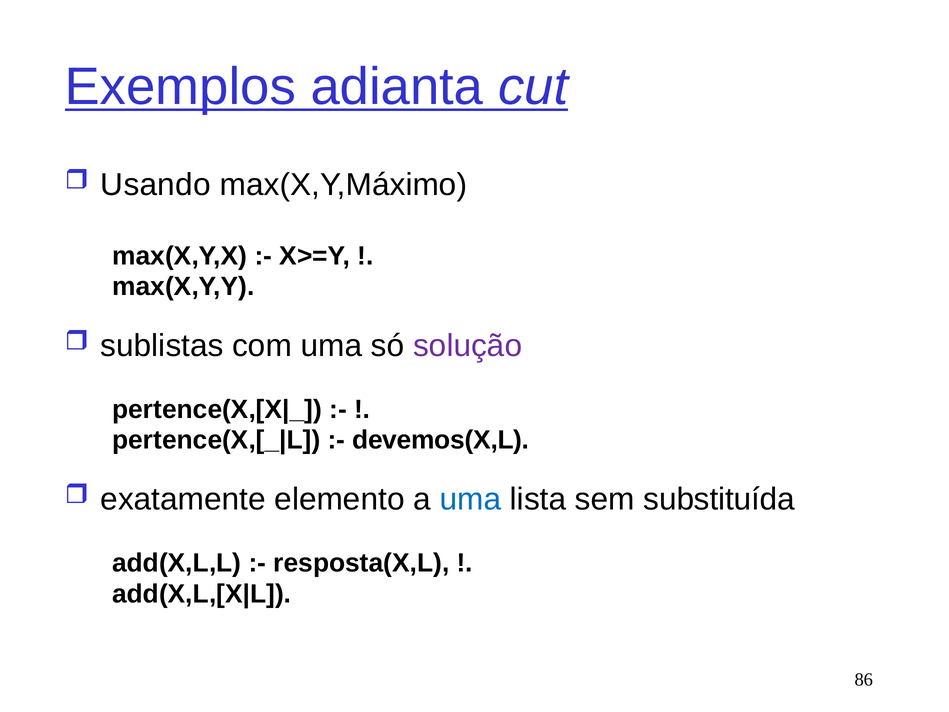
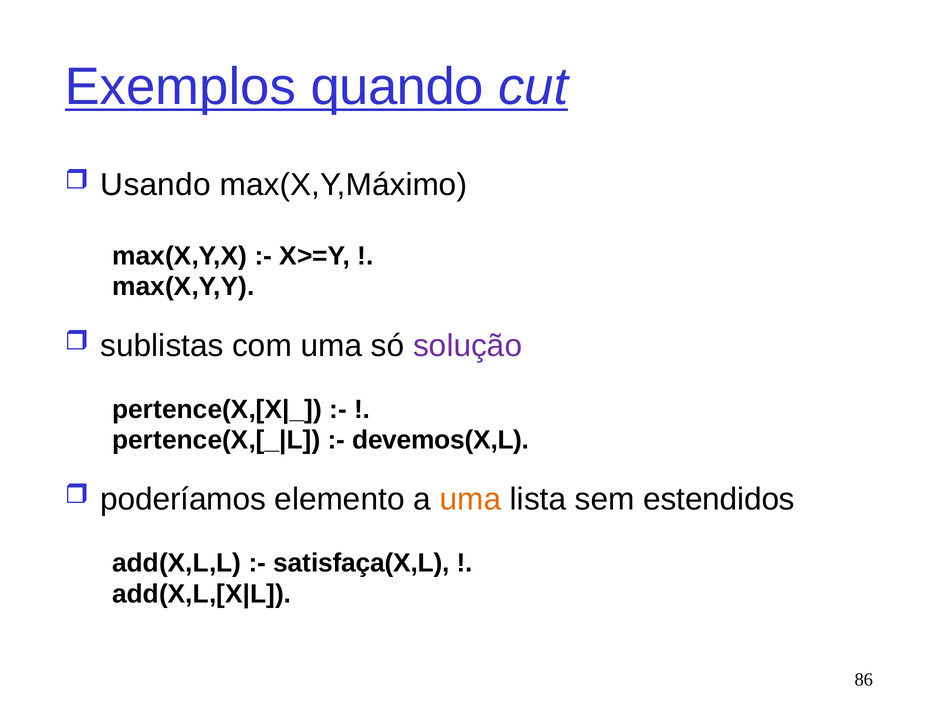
adianta: adianta -> quando
exatamente: exatamente -> poderíamos
uma at (470, 499) colour: blue -> orange
substituída: substituída -> estendidos
resposta(X,L: resposta(X,L -> satisfaça(X,L
